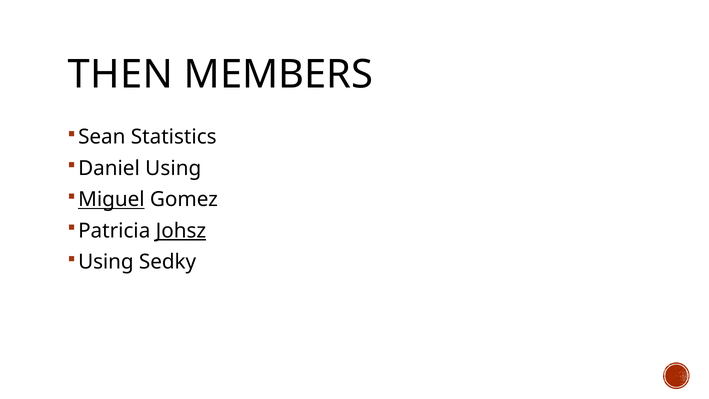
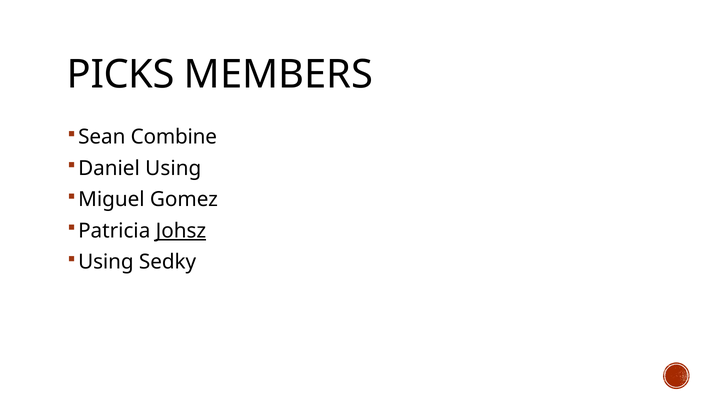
THEN: THEN -> PICKS
Statistics: Statistics -> Combine
Miguel underline: present -> none
